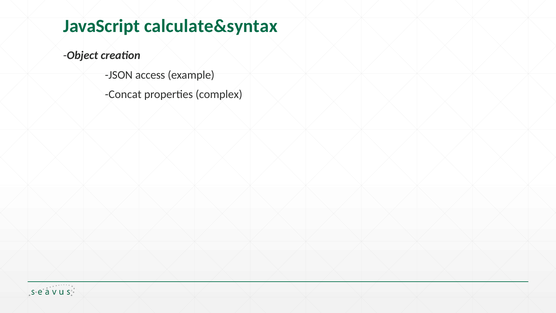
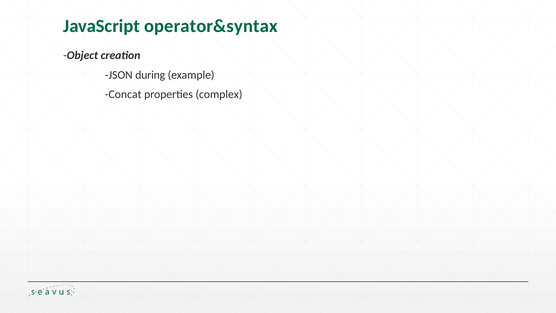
calculate&syntax: calculate&syntax -> operator&syntax
access: access -> during
